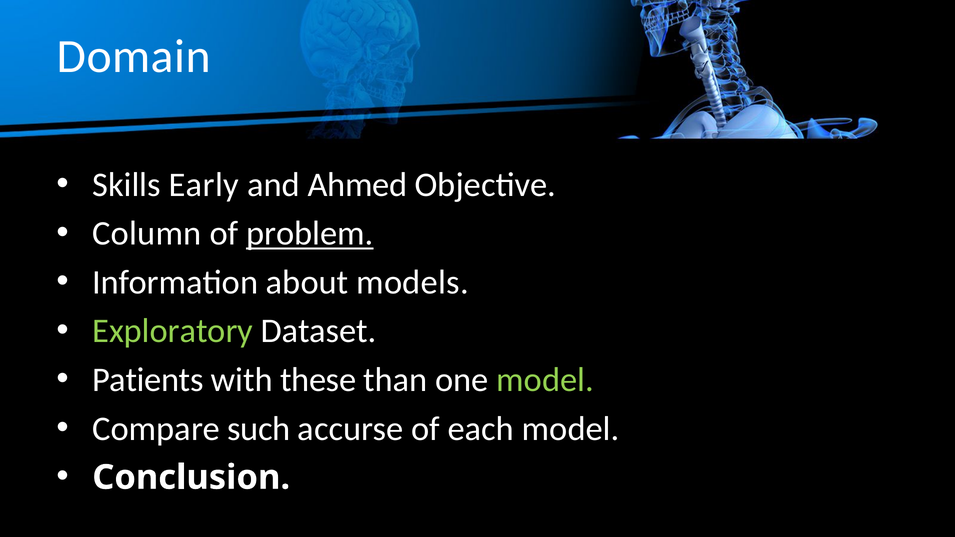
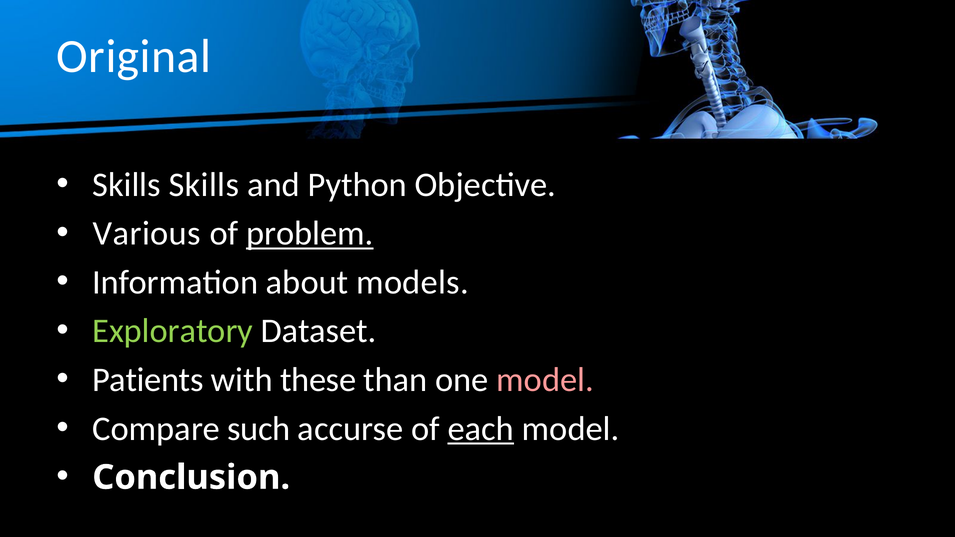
Domain: Domain -> Original
Skills Early: Early -> Skills
Ahmed: Ahmed -> Python
Column: Column -> Various
model at (545, 380) colour: light green -> pink
each underline: none -> present
